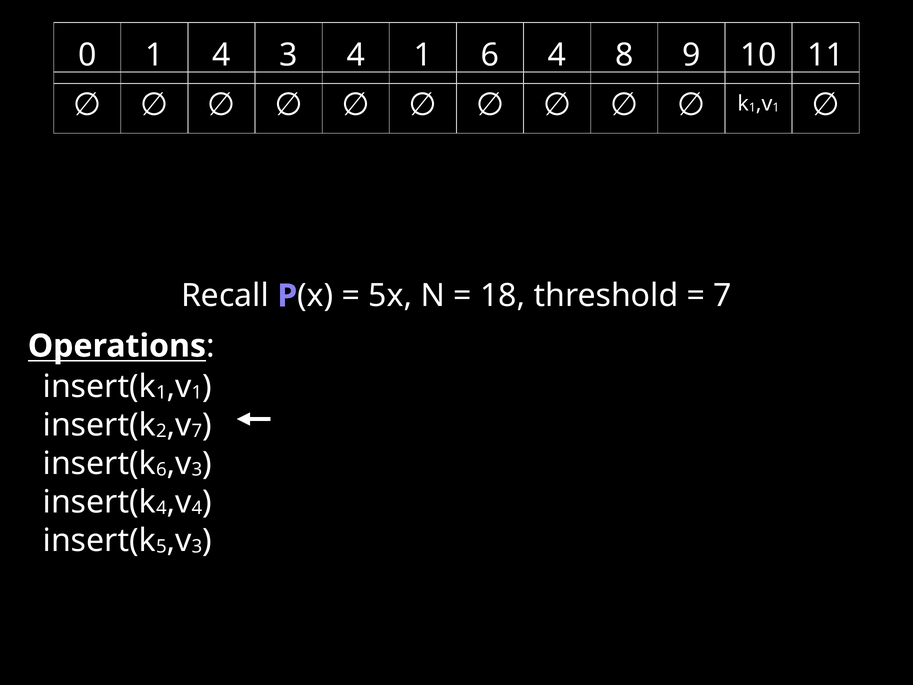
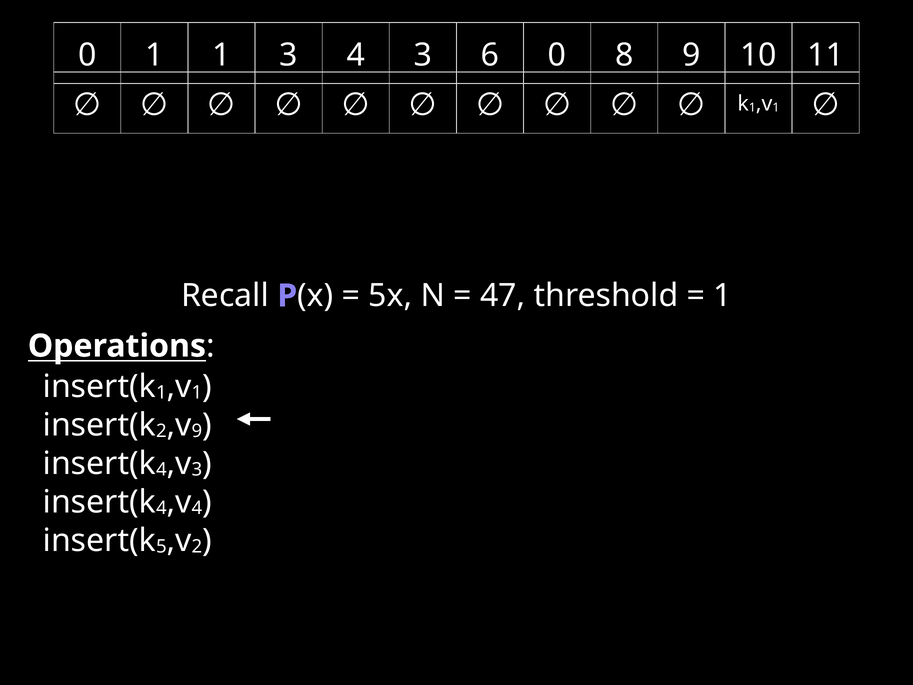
1 4: 4 -> 1
4 1: 1 -> 3
6 4: 4 -> 0
18: 18 -> 47
7 at (723, 296): 7 -> 1
7 at (197, 431): 7 -> 9
6 at (161, 470): 6 -> 4
3 at (197, 547): 3 -> 2
